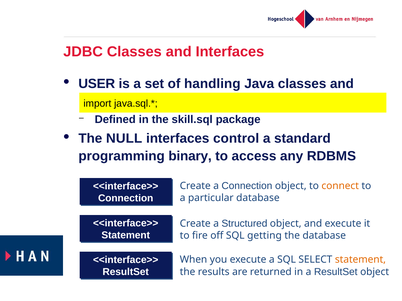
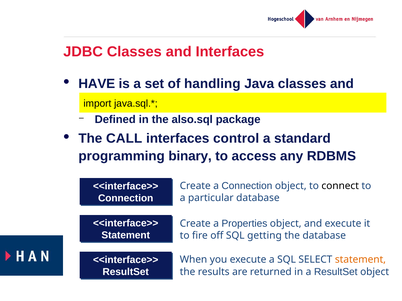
USER: USER -> HAVE
skill.sql: skill.sql -> also.sql
NULL: NULL -> CALL
connect colour: orange -> black
Structured: Structured -> Properties
